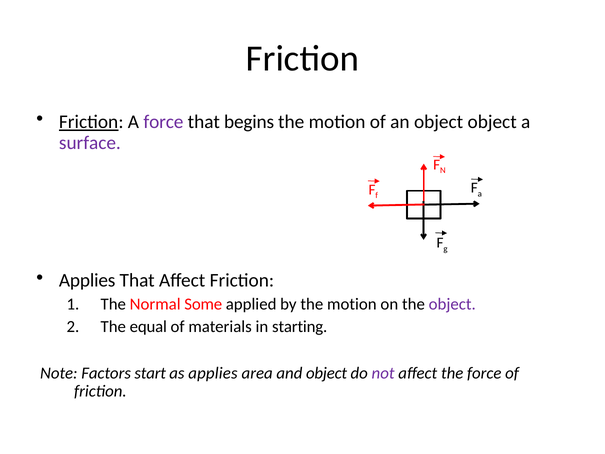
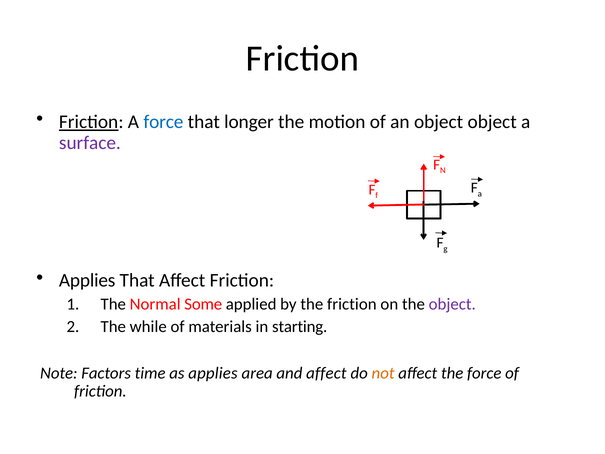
force at (163, 122) colour: purple -> blue
begins: begins -> longer
by the motion: motion -> friction
equal: equal -> while
start: start -> time
and object: object -> affect
not colour: purple -> orange
